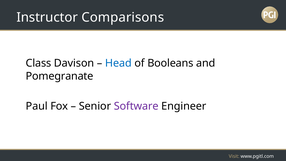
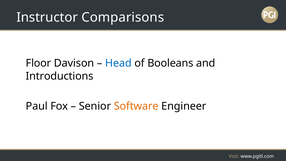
Class: Class -> Floor
Pomegranate: Pomegranate -> Introductions
Software colour: purple -> orange
